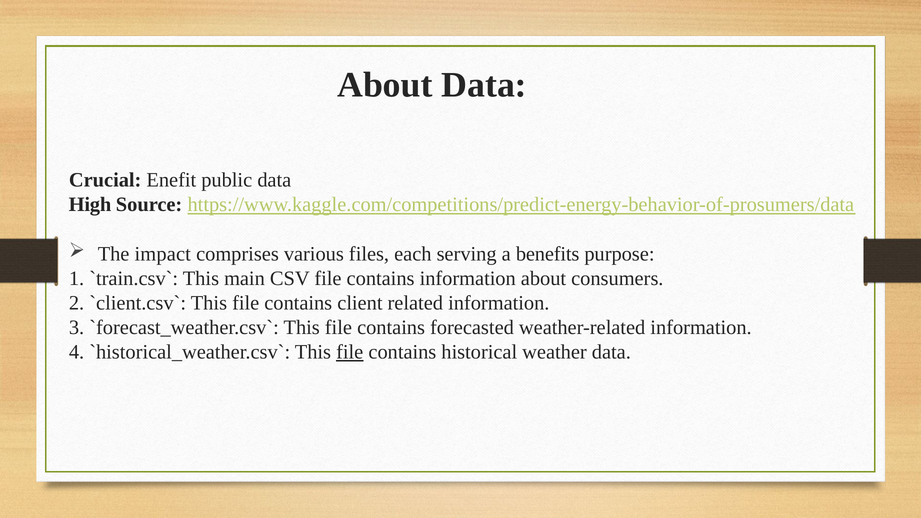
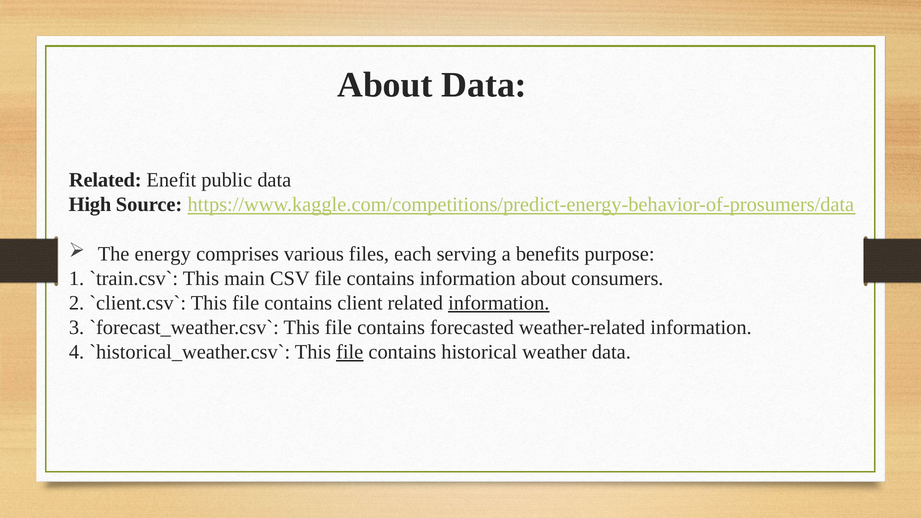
Crucial at (105, 180): Crucial -> Related
impact: impact -> energy
information at (499, 303) underline: none -> present
